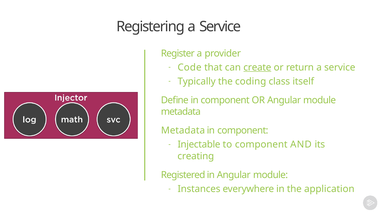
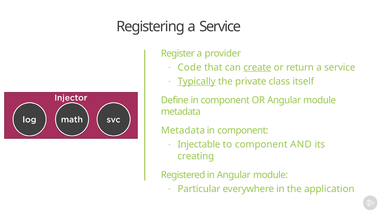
Typically underline: none -> present
coding: coding -> private
Instances: Instances -> Particular
